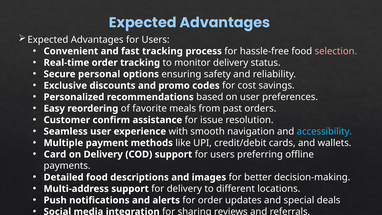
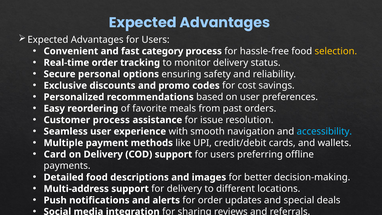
fast tracking: tracking -> category
selection colour: pink -> yellow
Customer confirm: confirm -> process
